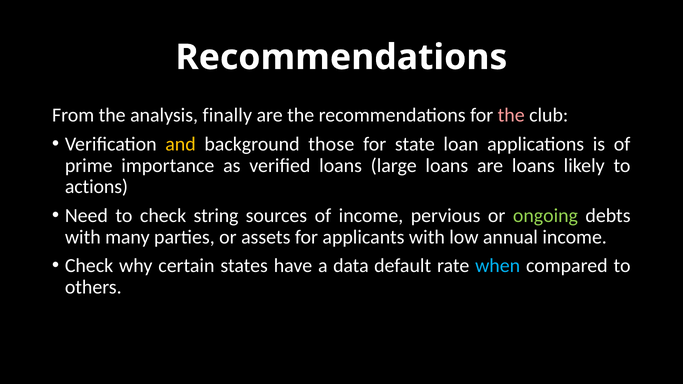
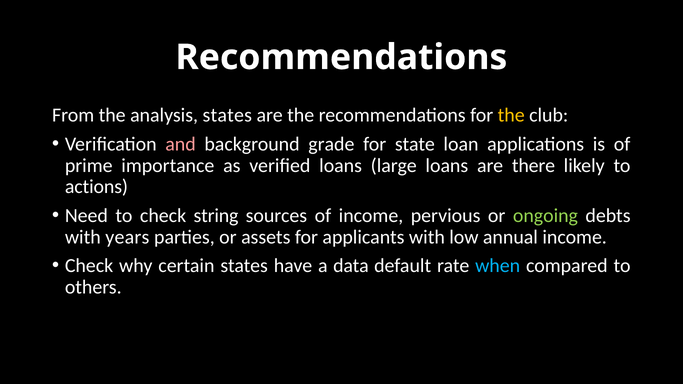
analysis finally: finally -> states
the at (511, 115) colour: pink -> yellow
and colour: yellow -> pink
those: those -> grade
are loans: loans -> there
many: many -> years
